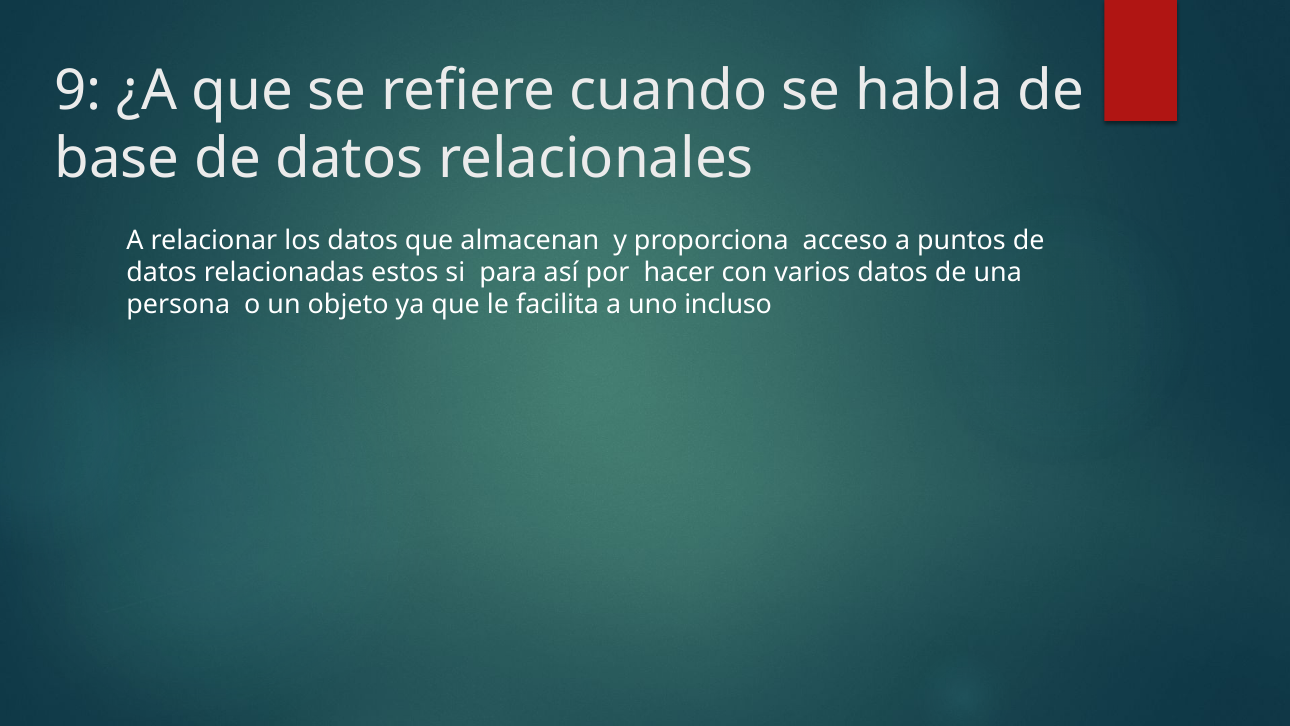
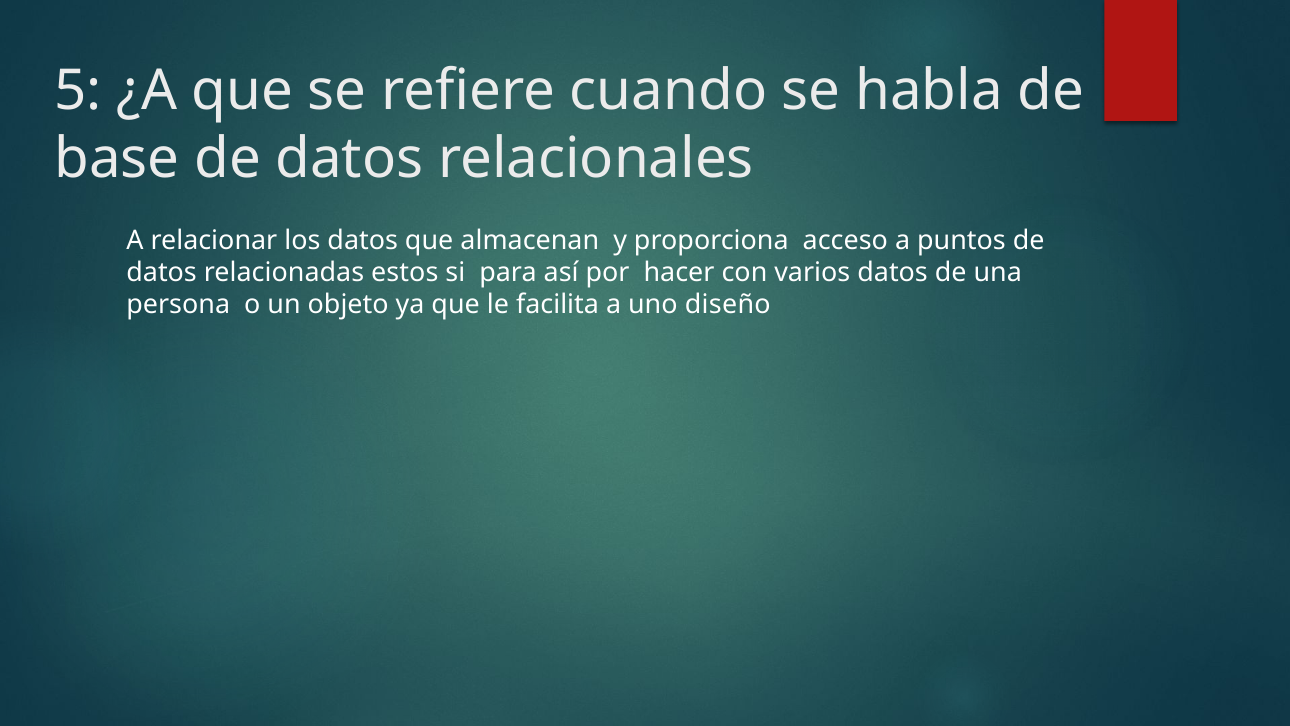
9: 9 -> 5
incluso: incluso -> diseño
